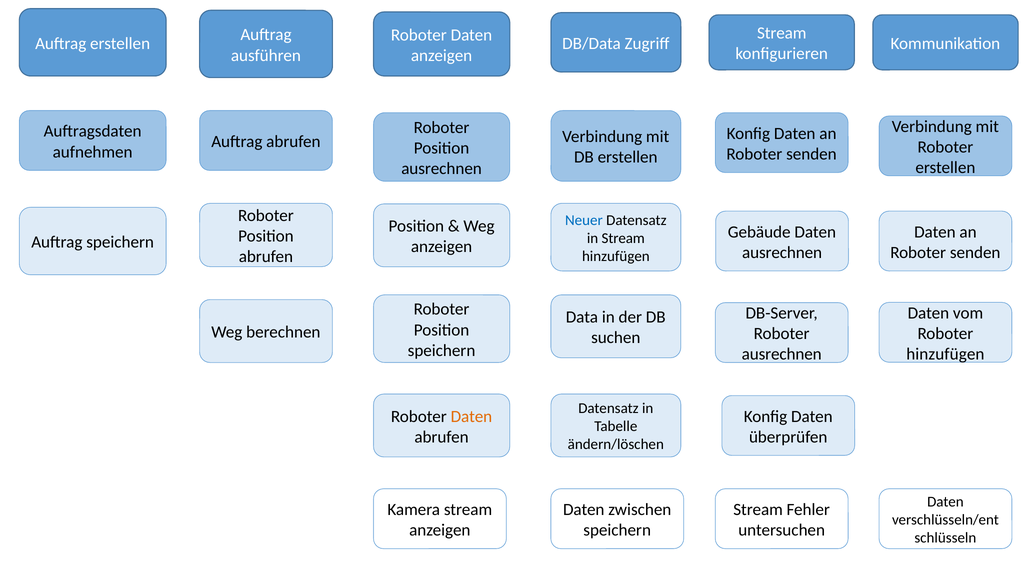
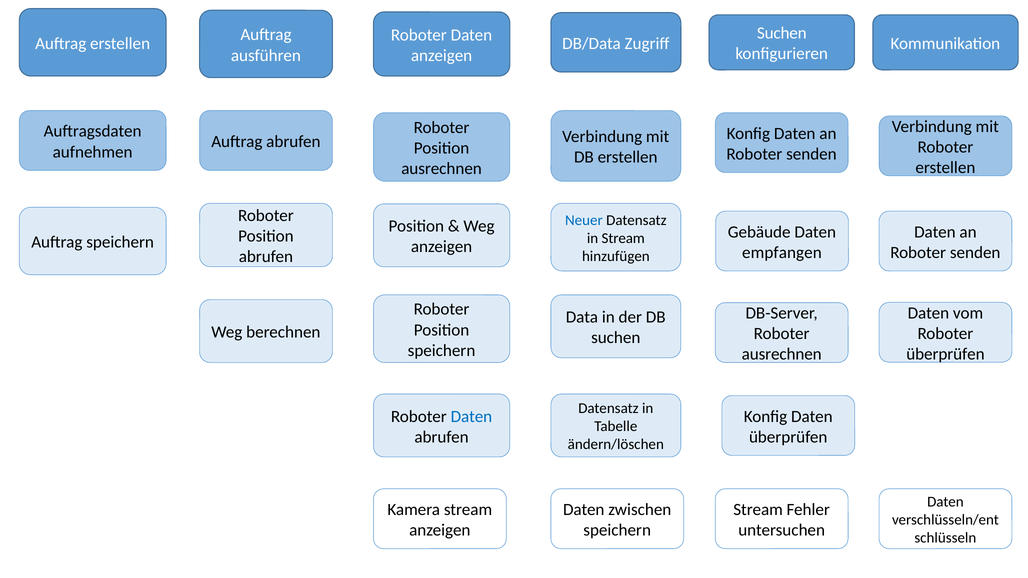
Stream at (782, 33): Stream -> Suchen
ausrechnen at (782, 253): ausrechnen -> empfangen
hinzufügen at (945, 354): hinzufügen -> überprüfen
Daten at (471, 417) colour: orange -> blue
